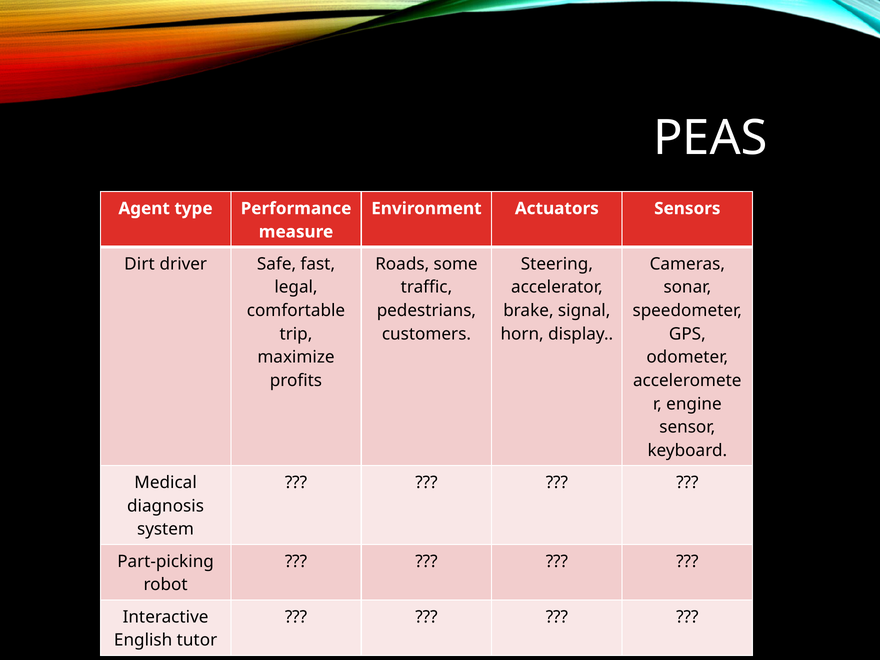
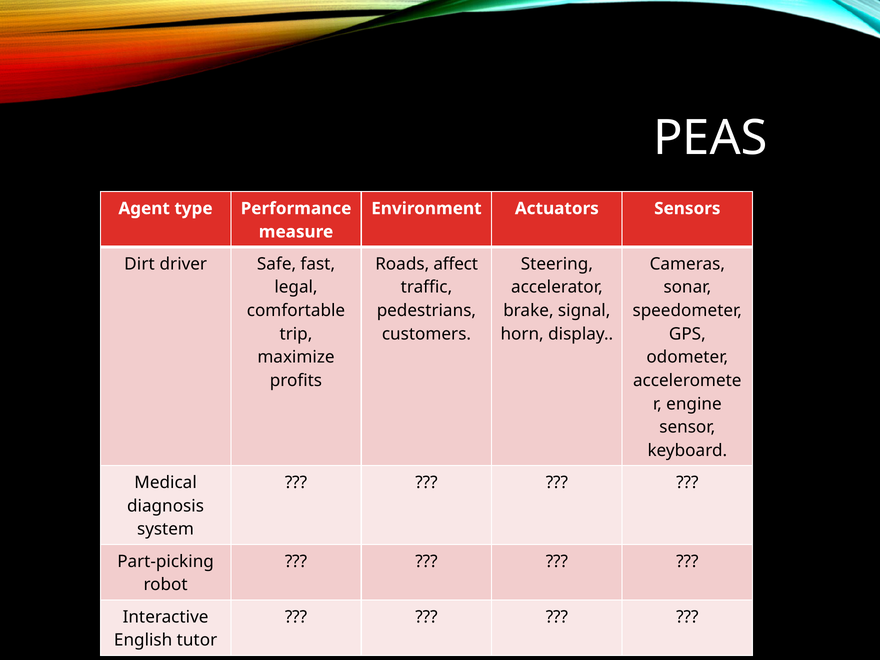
some: some -> affect
